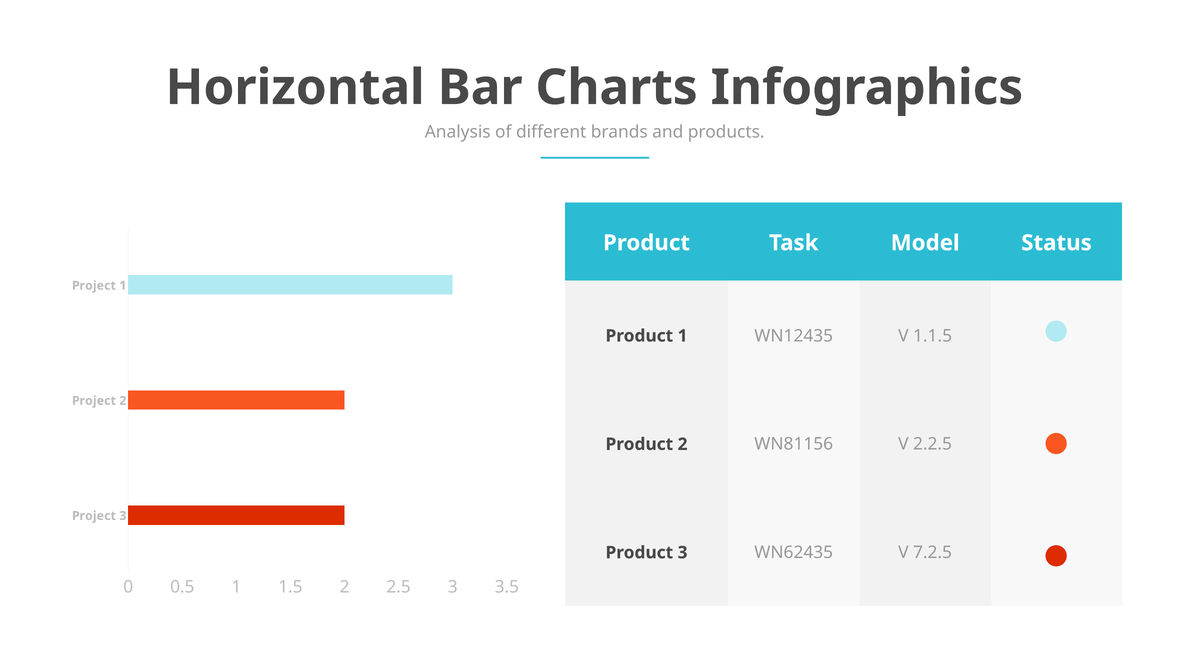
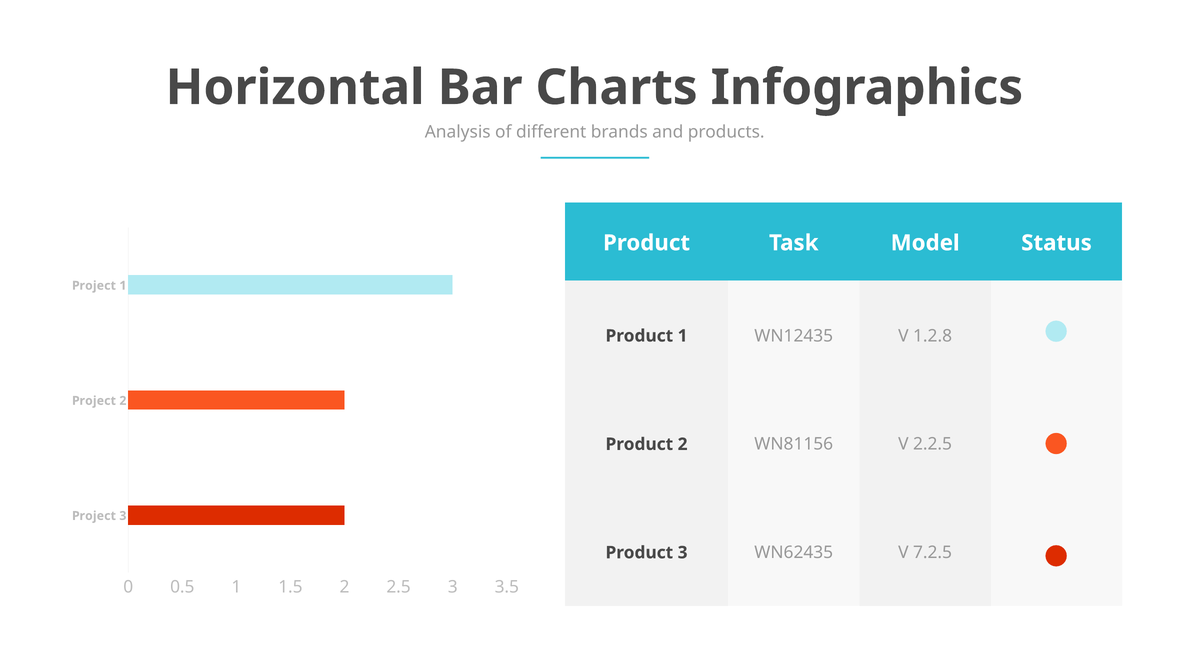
1.1.5: 1.1.5 -> 1.2.8
